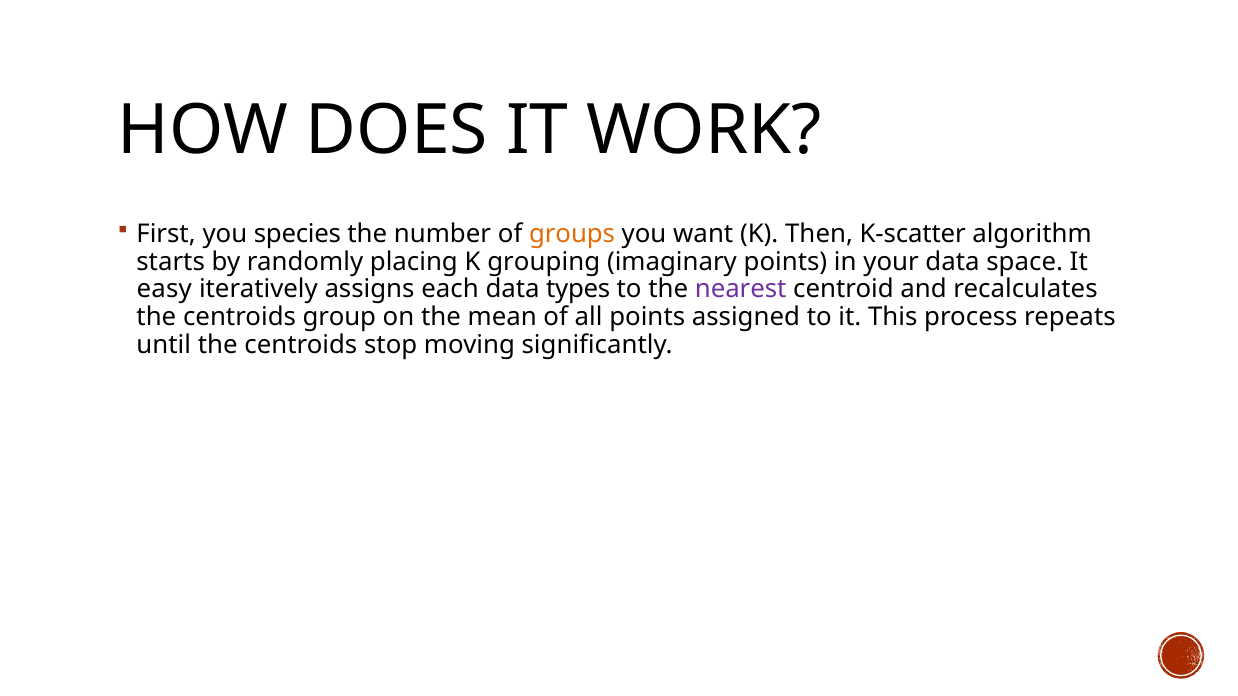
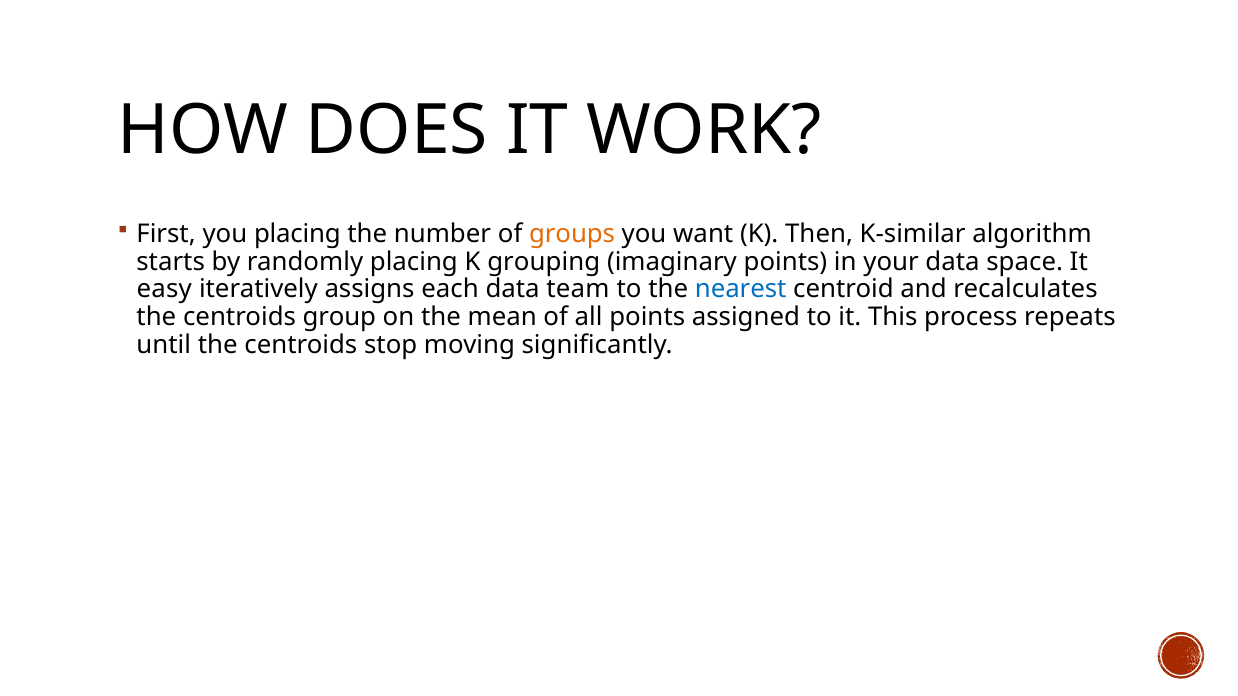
you species: species -> placing
K-scatter: K-scatter -> K-similar
types: types -> team
nearest colour: purple -> blue
